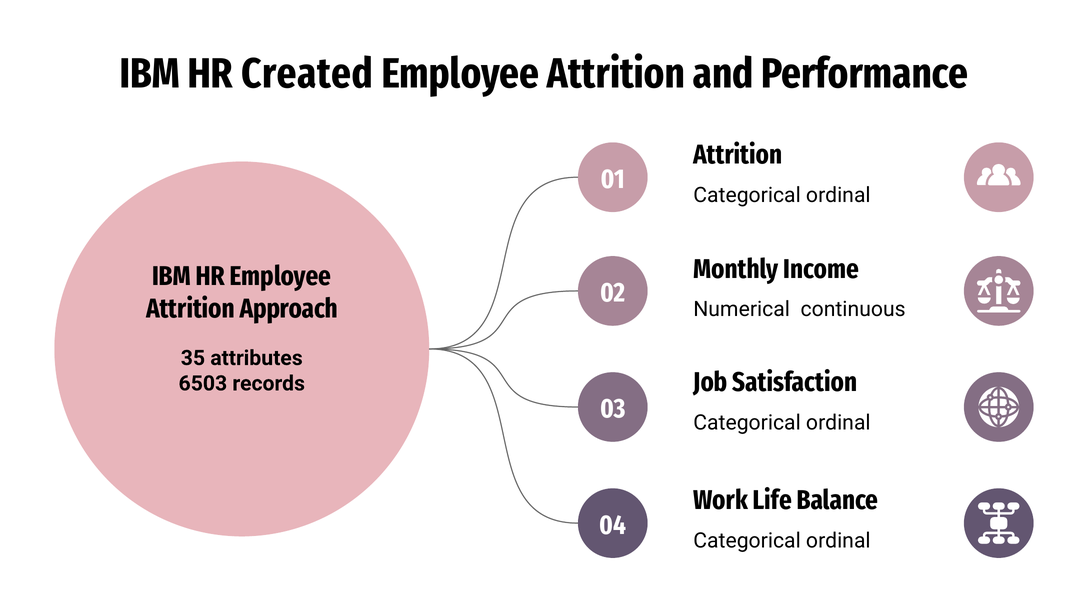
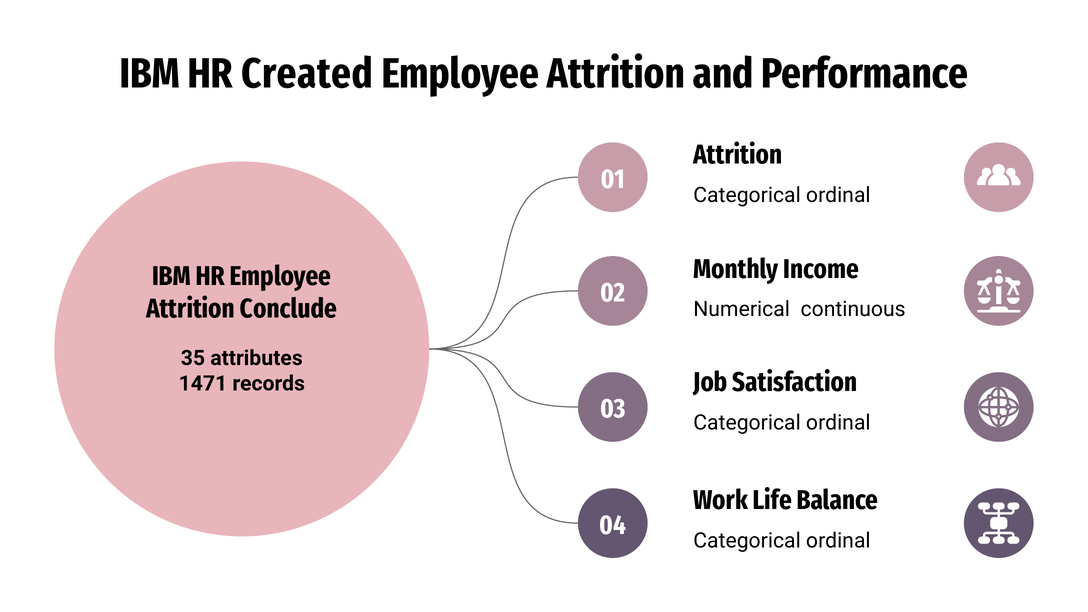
Approach: Approach -> Conclude
6503: 6503 -> 1471
